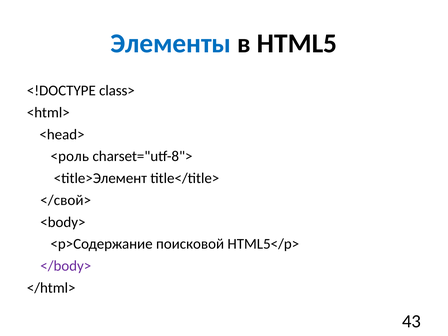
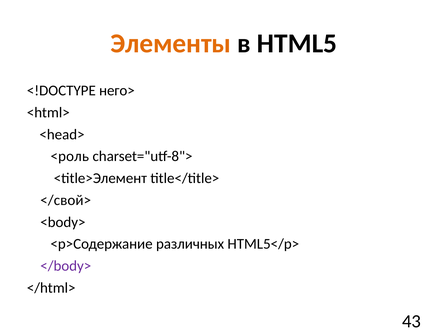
Элементы colour: blue -> orange
class>: class> -> него>
поисковой: поисковой -> различных
